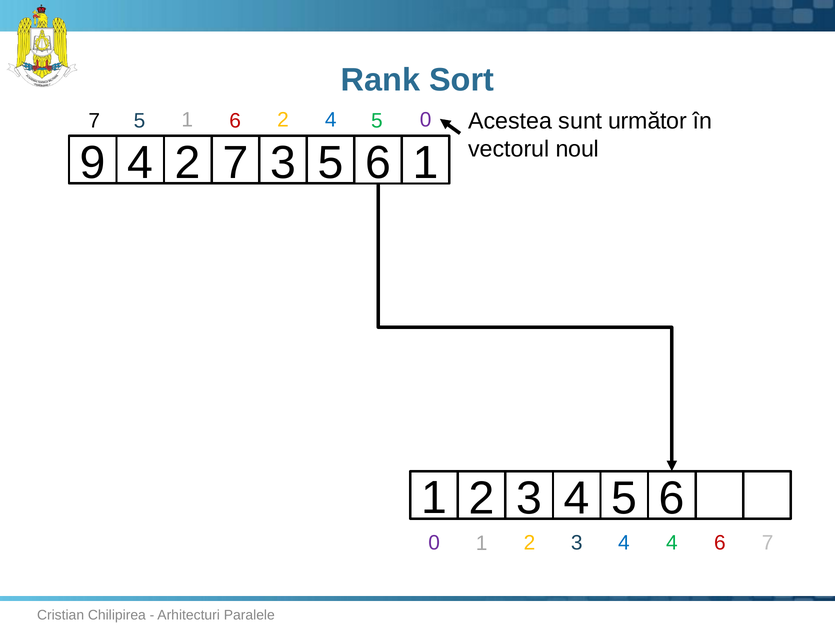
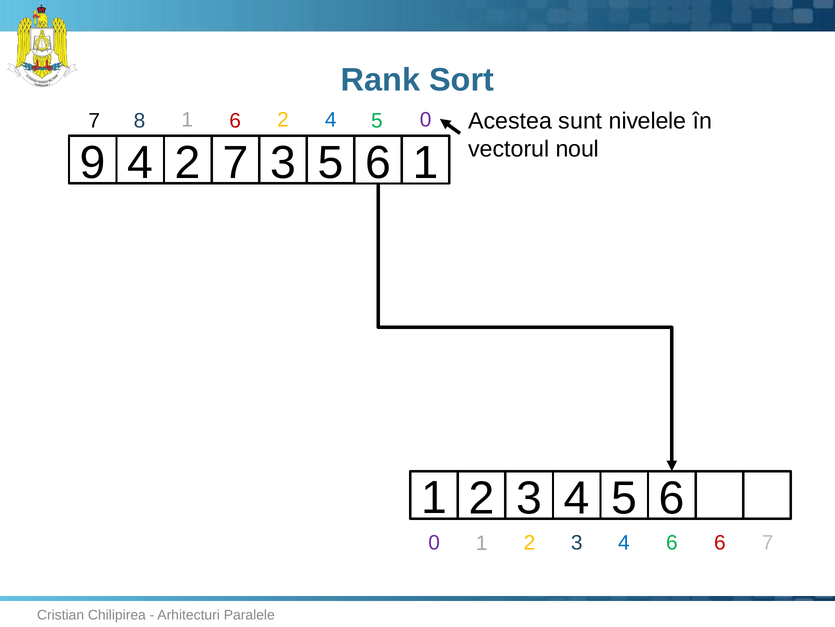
următor: următor -> nivelele
7 5: 5 -> 8
4 4: 4 -> 6
